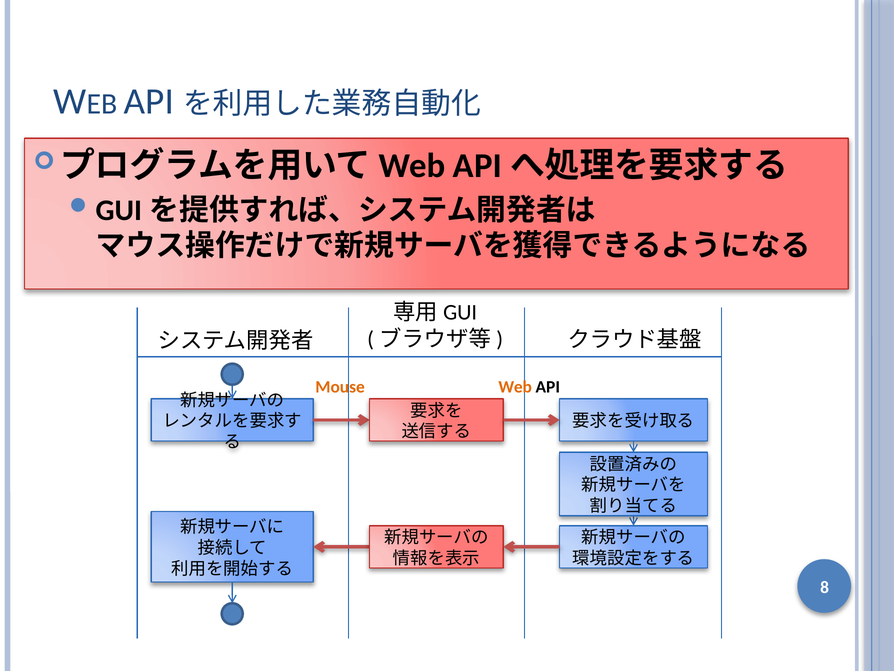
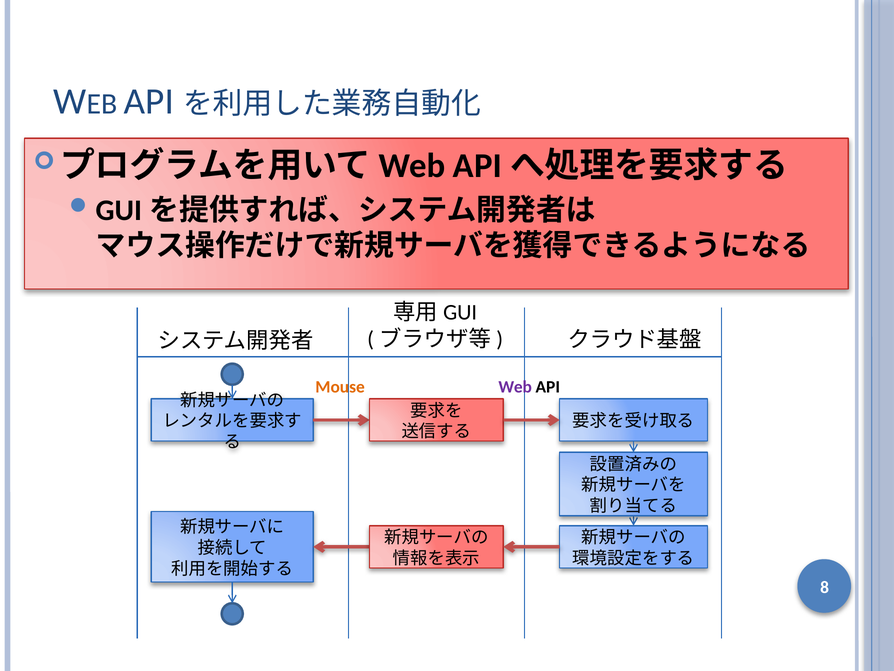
Web colour: orange -> purple
